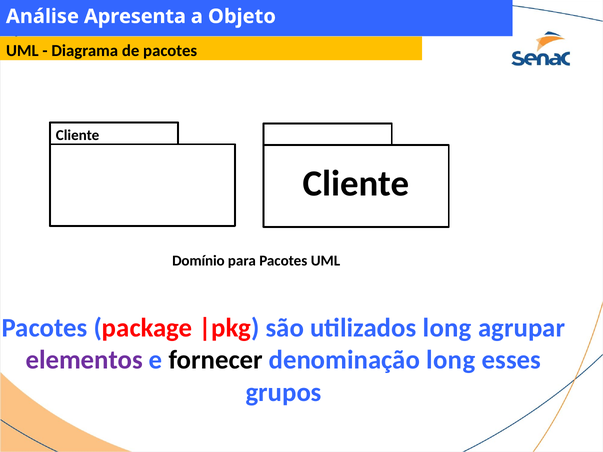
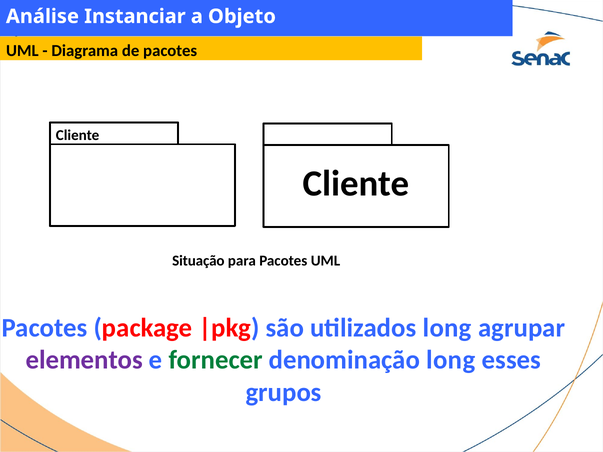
Apresenta: Apresenta -> Instanciar
Domínio: Domínio -> Situação
fornecer colour: black -> green
